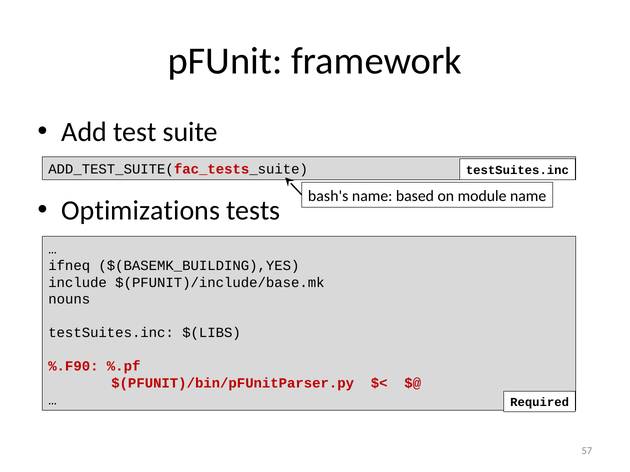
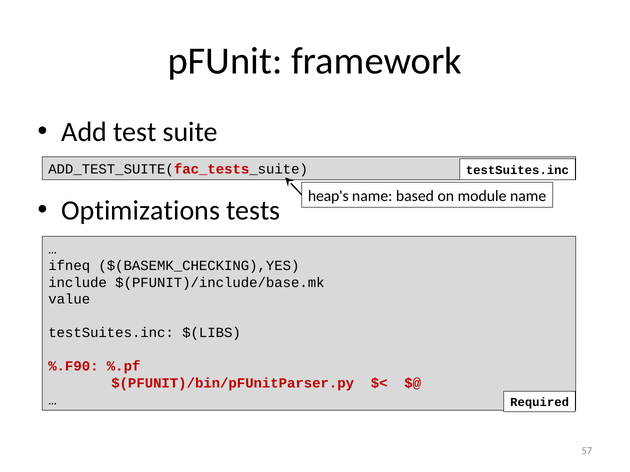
bash's: bash's -> heap's
$(BASEMK_BUILDING),YES: $(BASEMK_BUILDING),YES -> $(BASEMK_CHECKING),YES
nouns: nouns -> value
